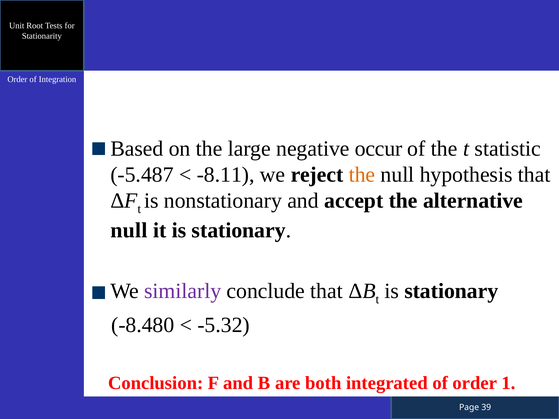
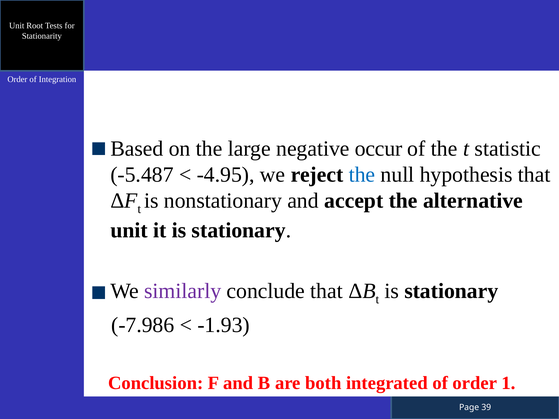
-8.11: -8.11 -> -4.95
the at (362, 175) colour: orange -> blue
null at (129, 230): null -> unit
-8.480: -8.480 -> -7.986
-5.32: -5.32 -> -1.93
